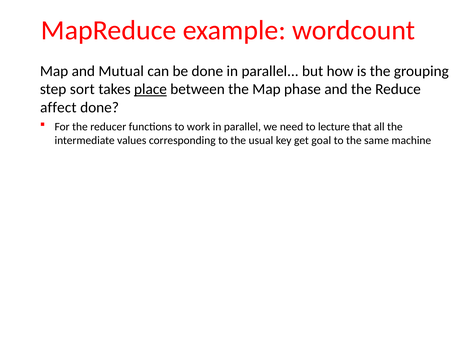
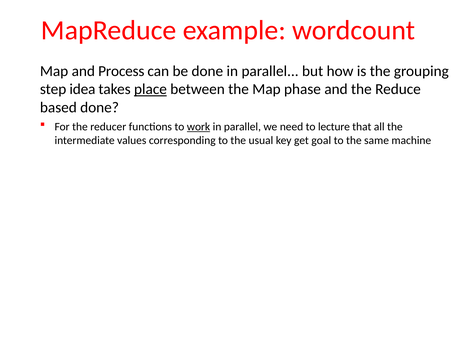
Mutual: Mutual -> Process
sort: sort -> idea
affect: affect -> based
work underline: none -> present
